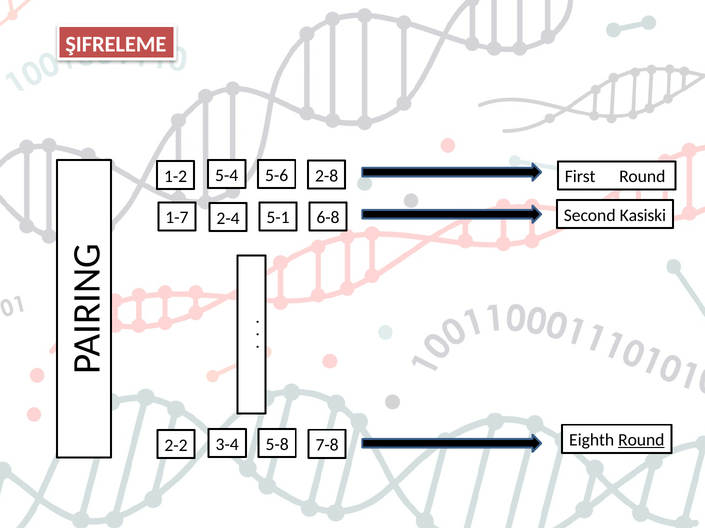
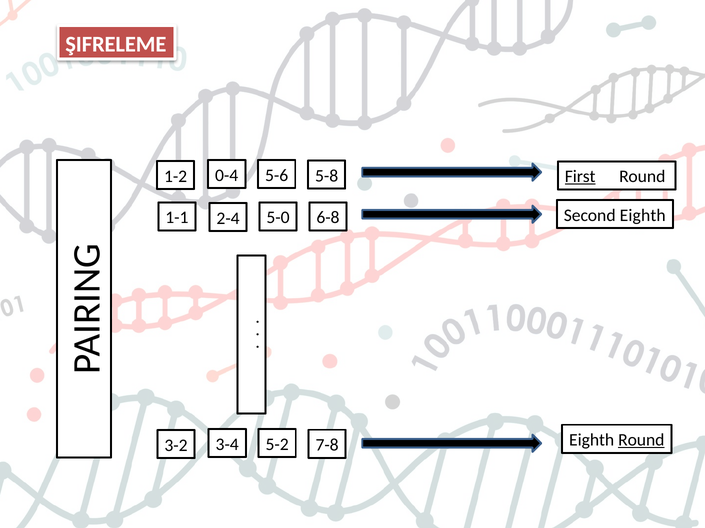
5-4: 5-4 -> 0-4
2-8: 2-8 -> 5-8
First underline: none -> present
Second Kasiski: Kasiski -> Eighth
1-7: 1-7 -> 1-1
5-1: 5-1 -> 5-0
2-2: 2-2 -> 3-2
5-8: 5-8 -> 5-2
